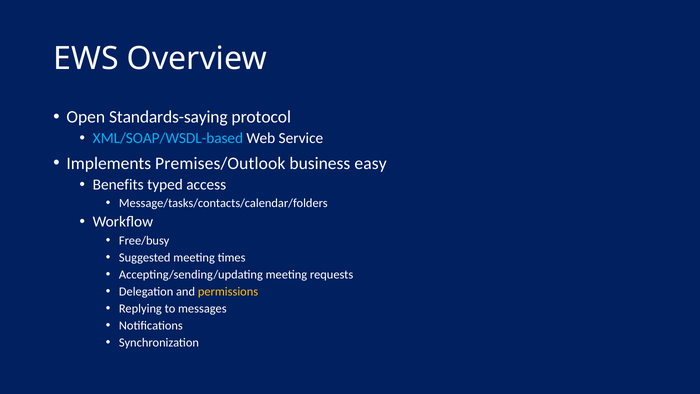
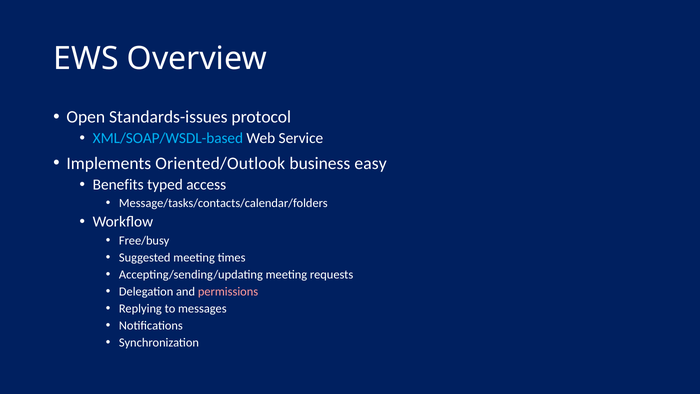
Standards-saying: Standards-saying -> Standards-issues
Premises/Outlook: Premises/Outlook -> Oriented/Outlook
permissions colour: yellow -> pink
